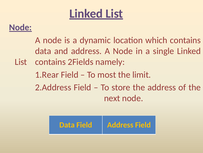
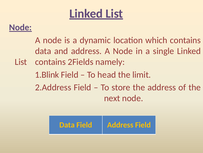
1.Rear: 1.Rear -> 1.Blink
most: most -> head
